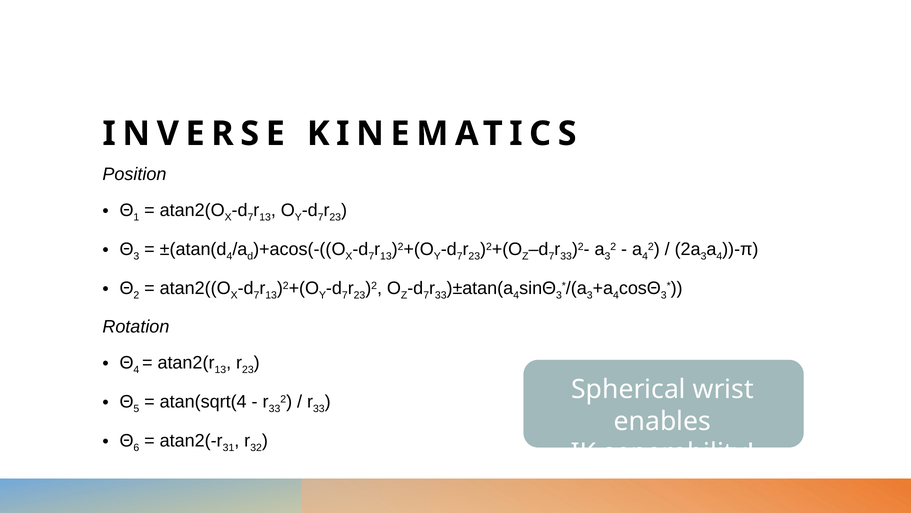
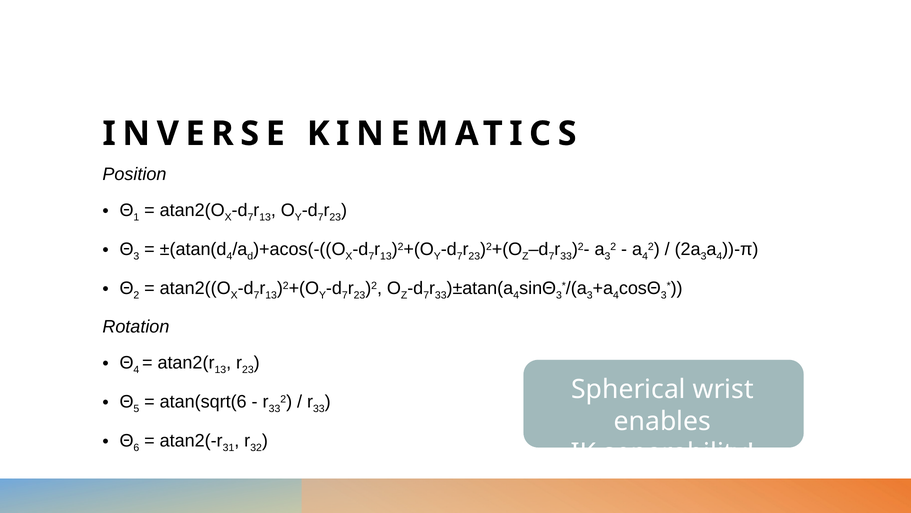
atan(sqrt(4: atan(sqrt(4 -> atan(sqrt(6
